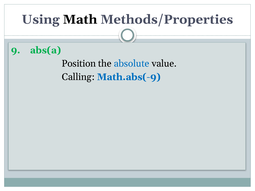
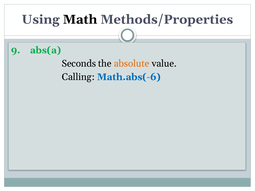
Position: Position -> Seconds
absolute colour: blue -> orange
Math.abs(-9: Math.abs(-9 -> Math.abs(-6
